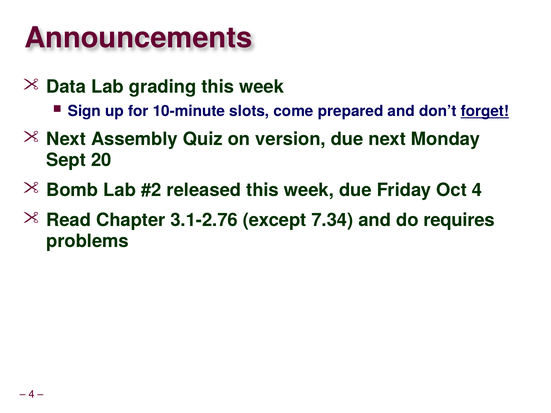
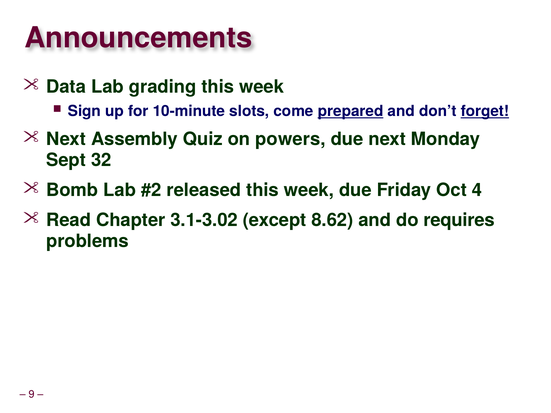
prepared underline: none -> present
version: version -> powers
20: 20 -> 32
3.1-2.76: 3.1-2.76 -> 3.1-3.02
7.34: 7.34 -> 8.62
4 at (31, 395): 4 -> 9
